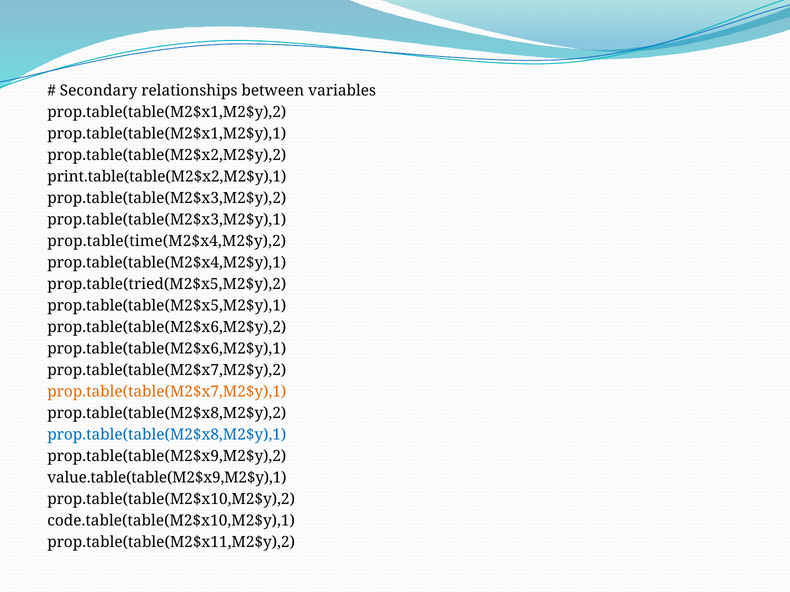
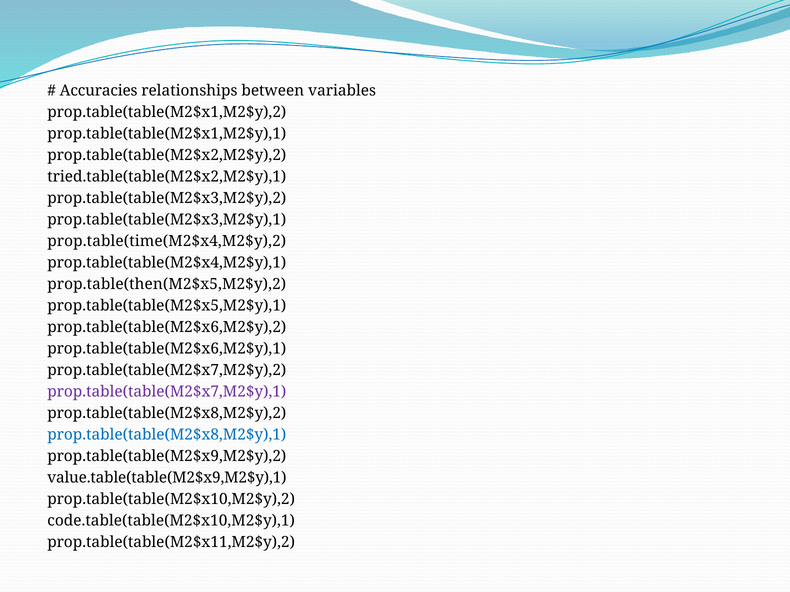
Secondary: Secondary -> Accuracies
print.table(table(M2$x2,M2$y),1: print.table(table(M2$x2,M2$y),1 -> tried.table(table(M2$x2,M2$y),1
prop.table(tried(M2$x5,M2$y),2: prop.table(tried(M2$x5,M2$y),2 -> prop.table(then(M2$x5,M2$y),2
prop.table(table(M2$x7,M2$y),1 colour: orange -> purple
